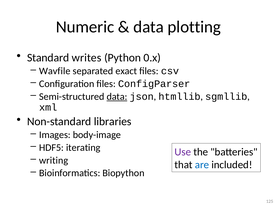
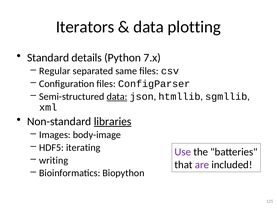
Numeric: Numeric -> Iterators
writes: writes -> details
0.x: 0.x -> 7.x
Wavfile: Wavfile -> Regular
exact: exact -> same
libraries underline: none -> present
are colour: blue -> purple
